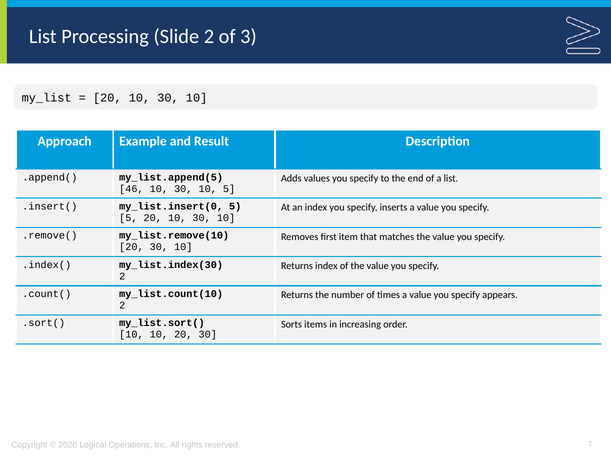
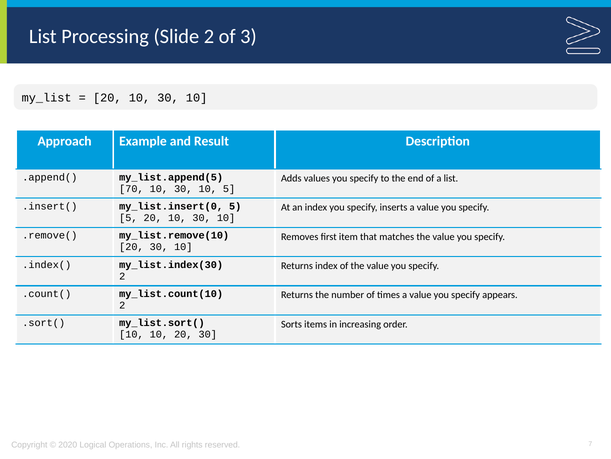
46: 46 -> 70
